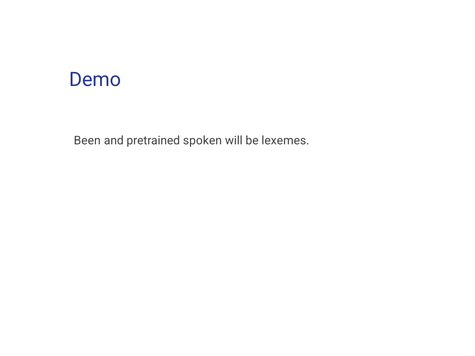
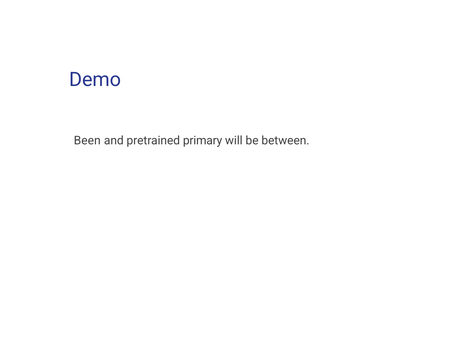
spoken: spoken -> primary
lexemes: lexemes -> between
